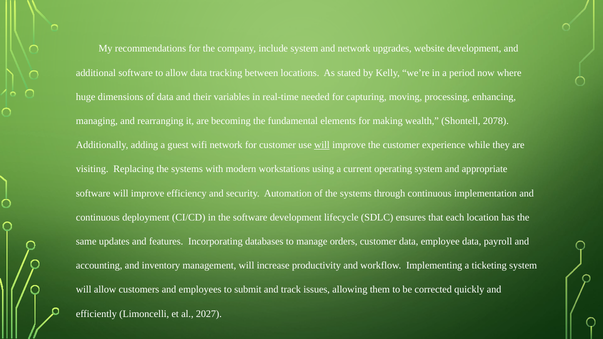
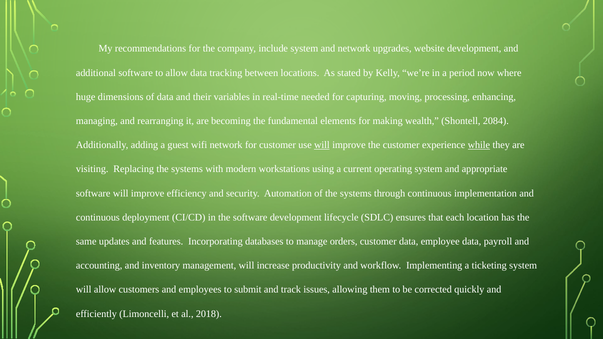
2078: 2078 -> 2084
while underline: none -> present
2027: 2027 -> 2018
